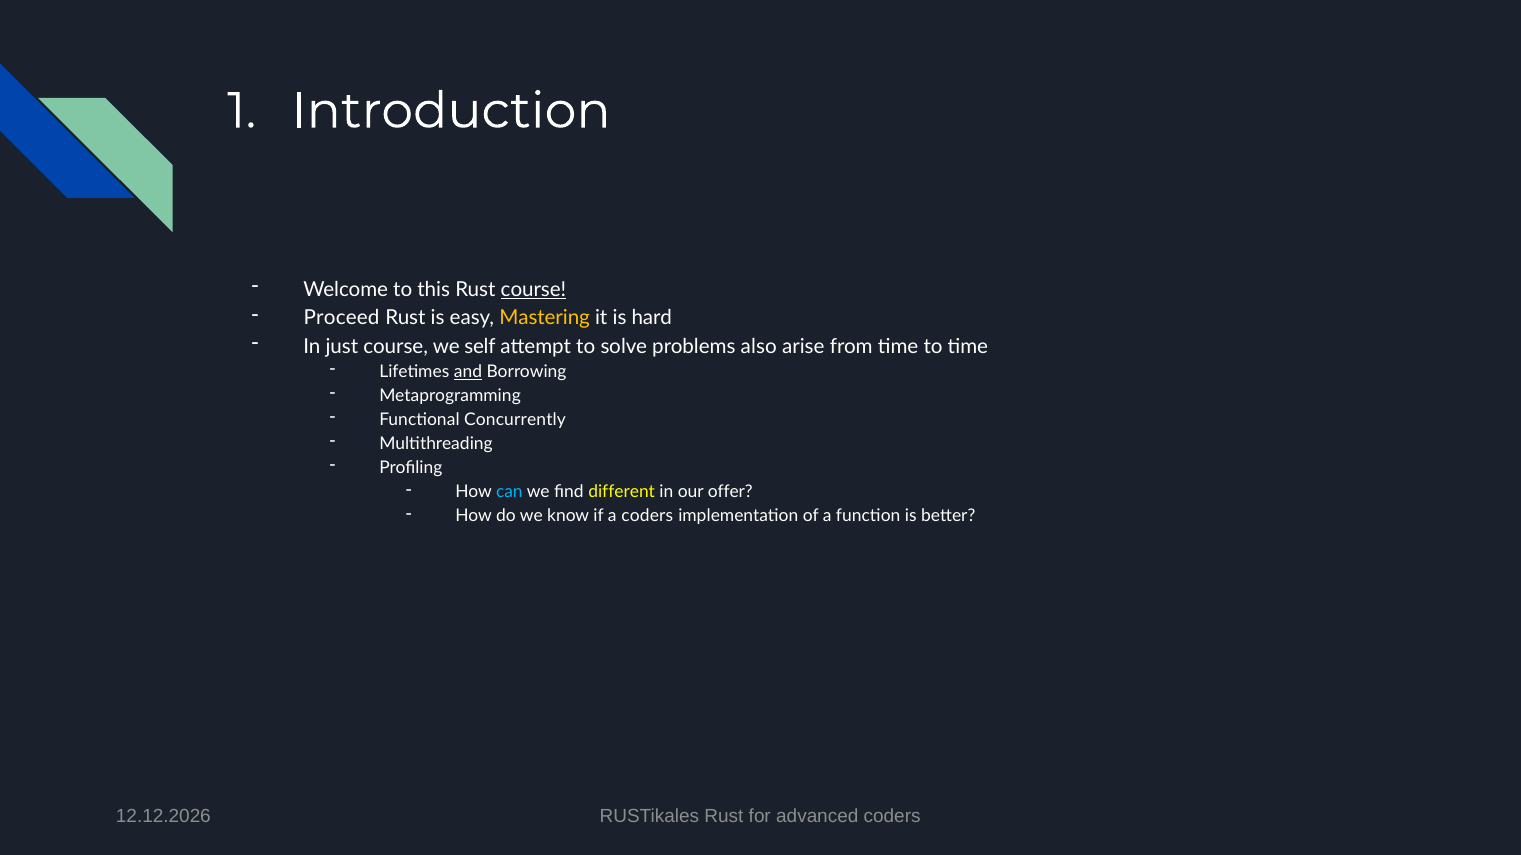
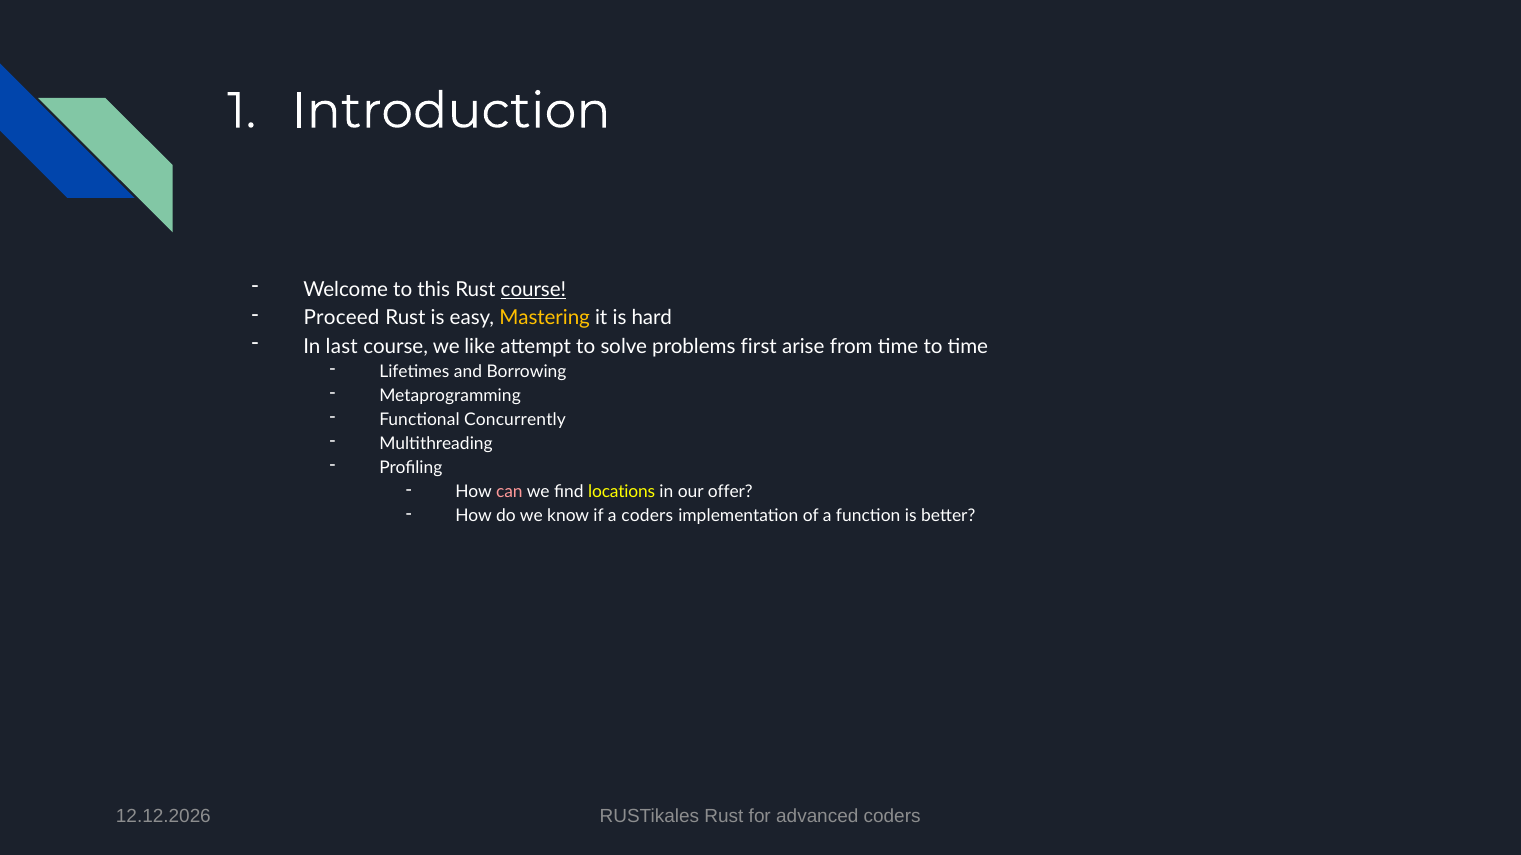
just: just -> last
self: self -> like
also: also -> first
and underline: present -> none
can colour: light blue -> pink
different: different -> locations
